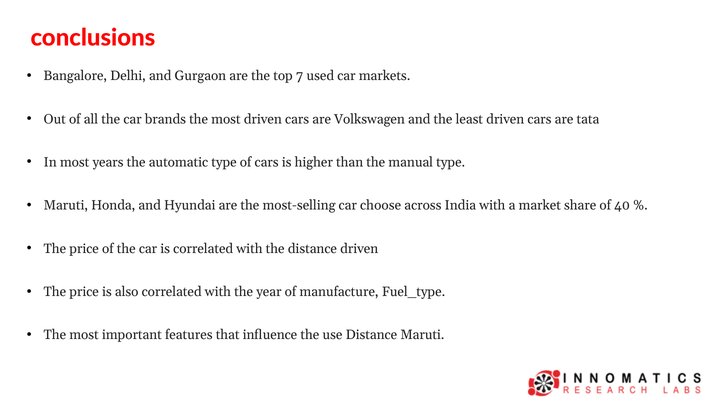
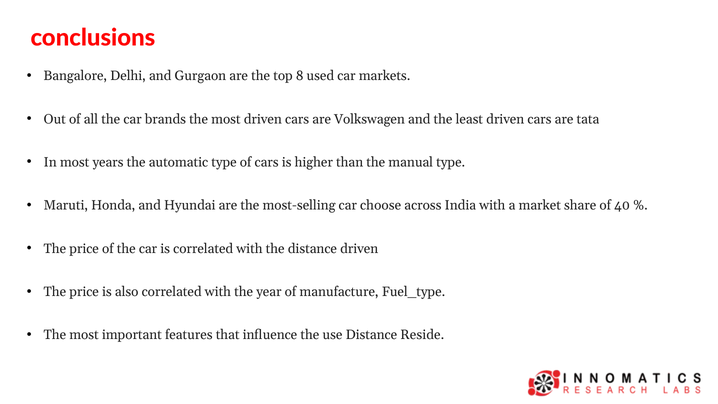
7: 7 -> 8
Distance Maruti: Maruti -> Reside
